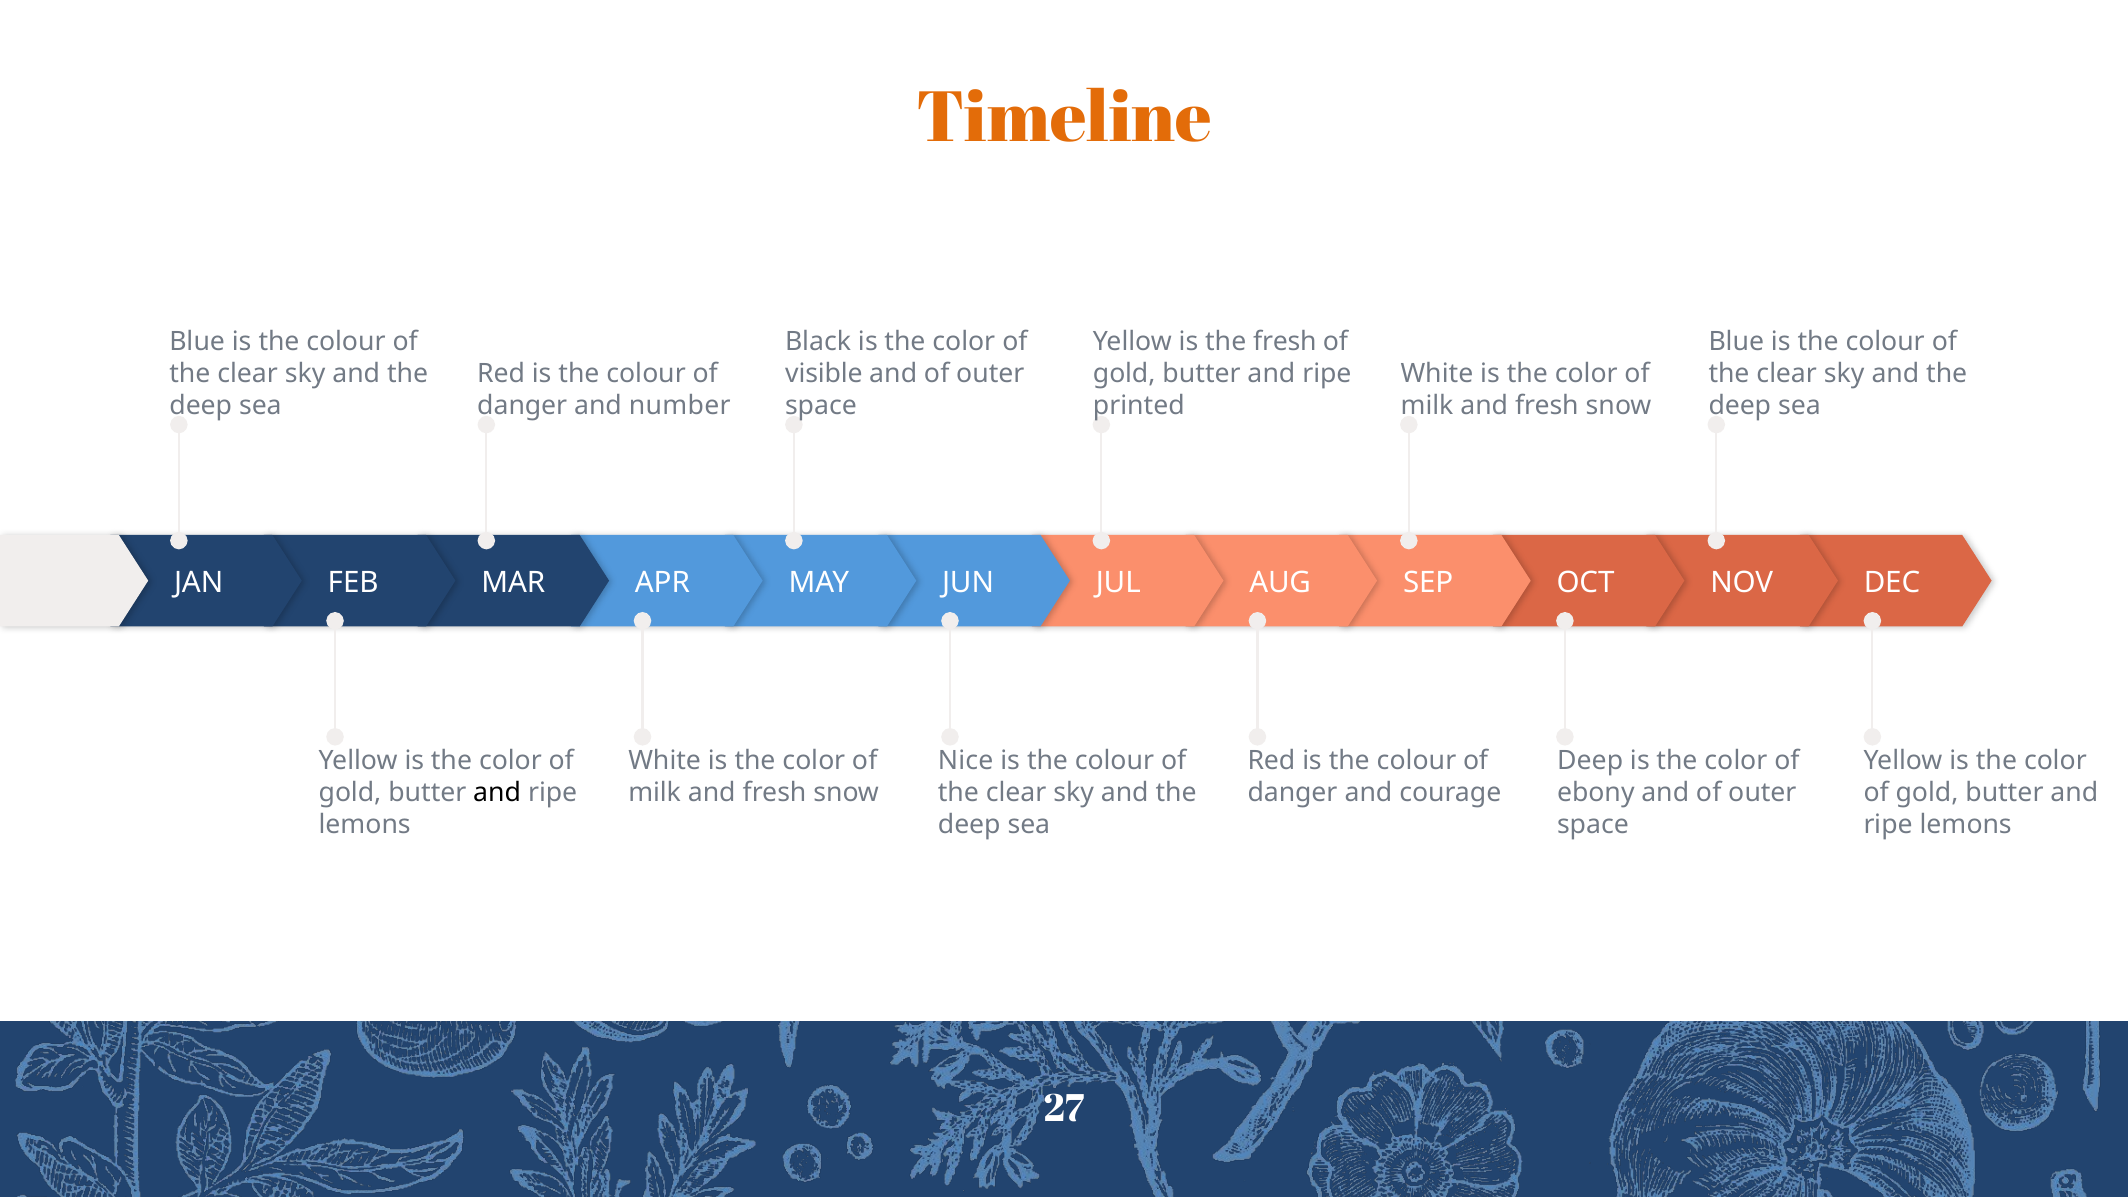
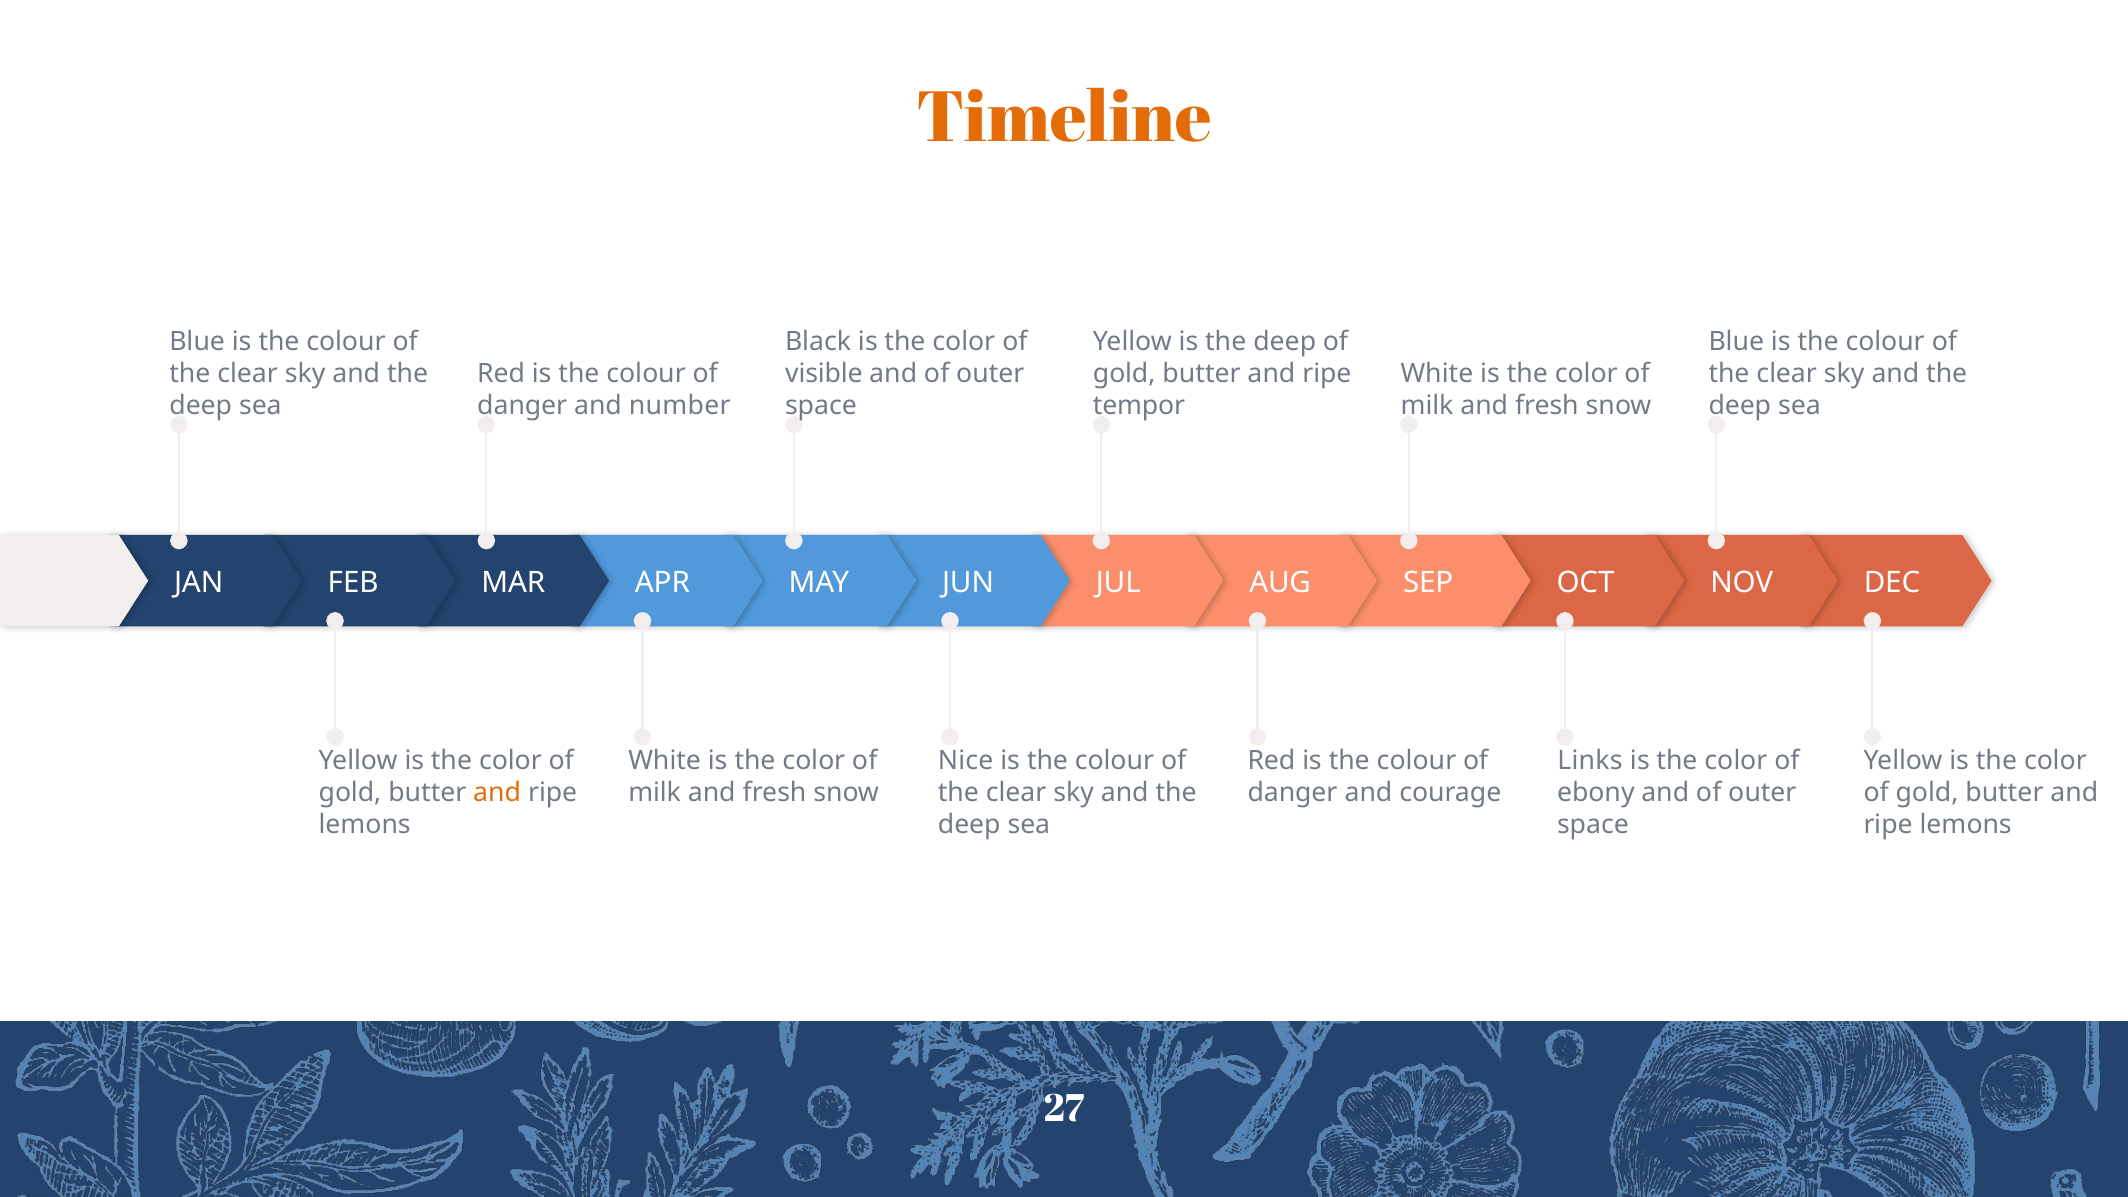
is the fresh: fresh -> deep
printed: printed -> tempor
Deep at (1590, 760): Deep -> Links
and at (497, 792) colour: black -> orange
